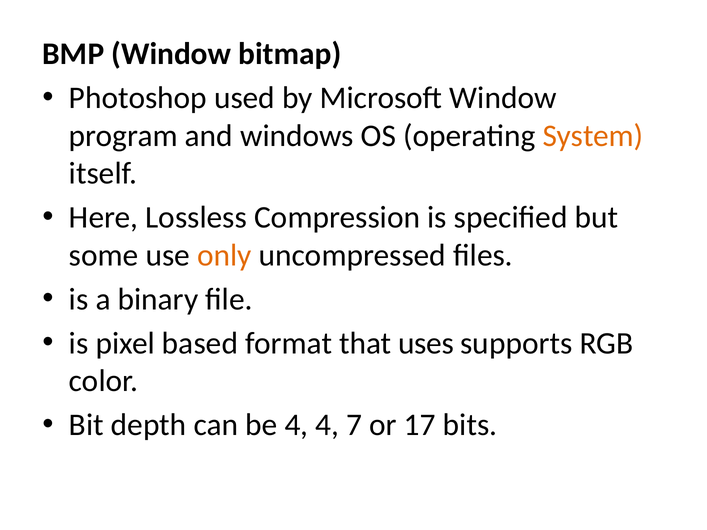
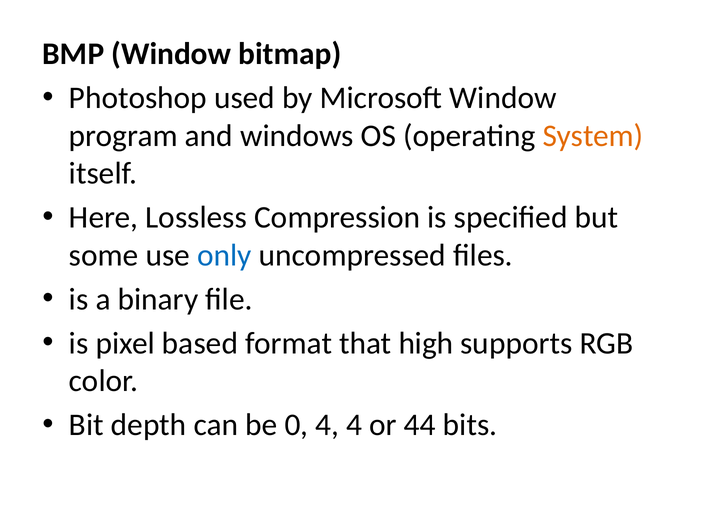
only colour: orange -> blue
uses: uses -> high
be 4: 4 -> 0
4 7: 7 -> 4
17: 17 -> 44
